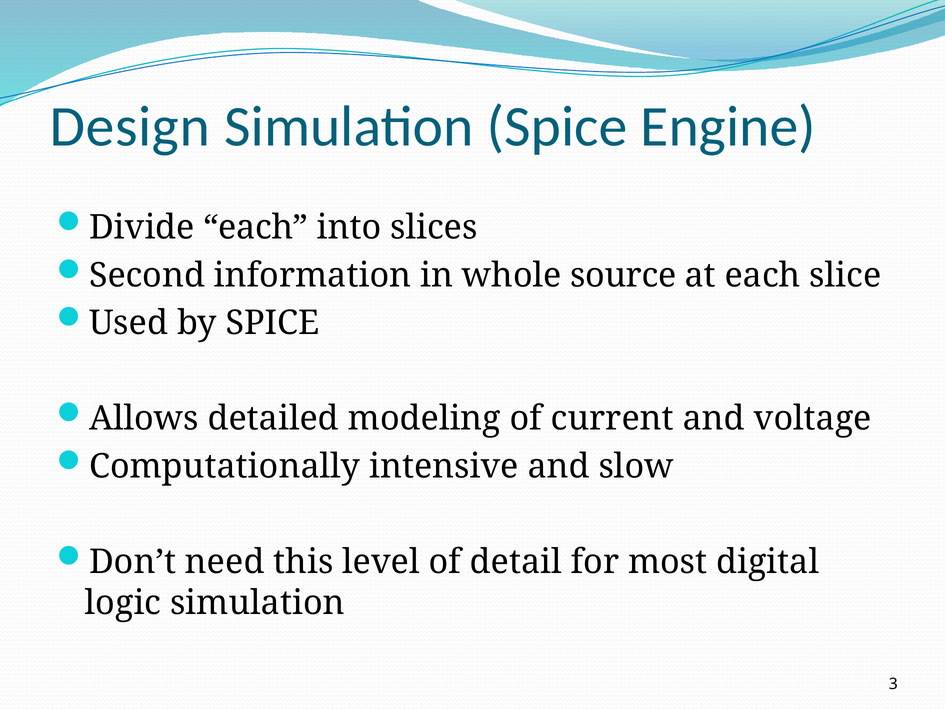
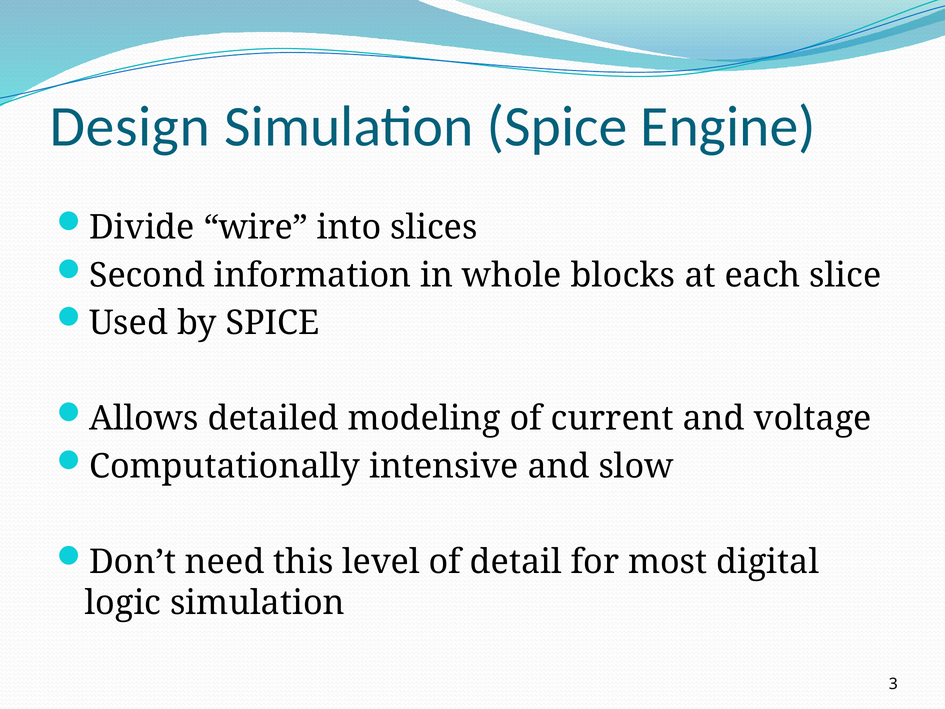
Divide each: each -> wire
source: source -> blocks
